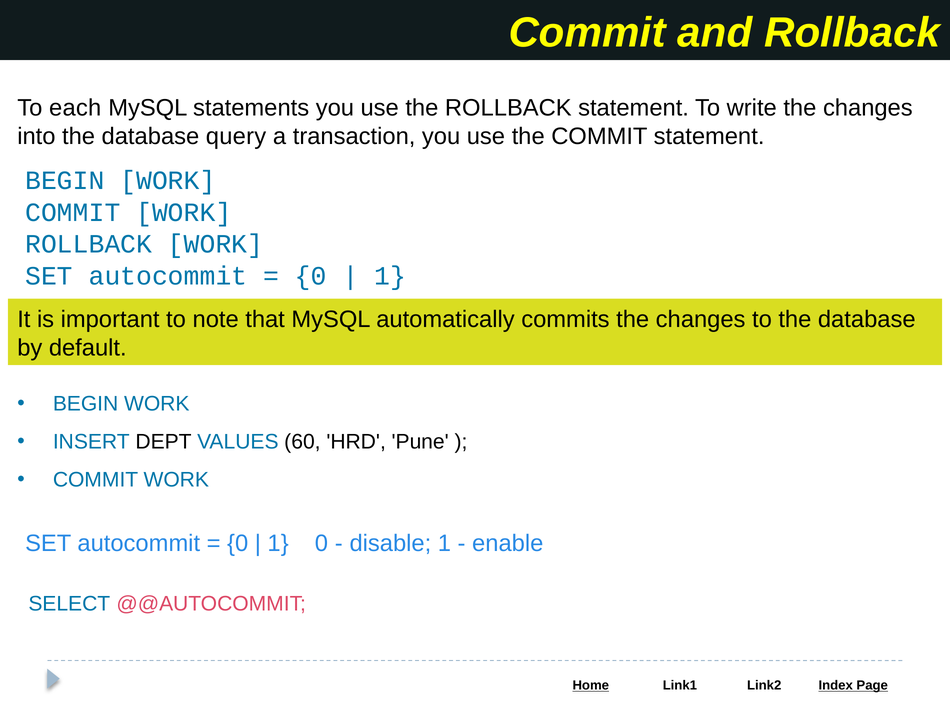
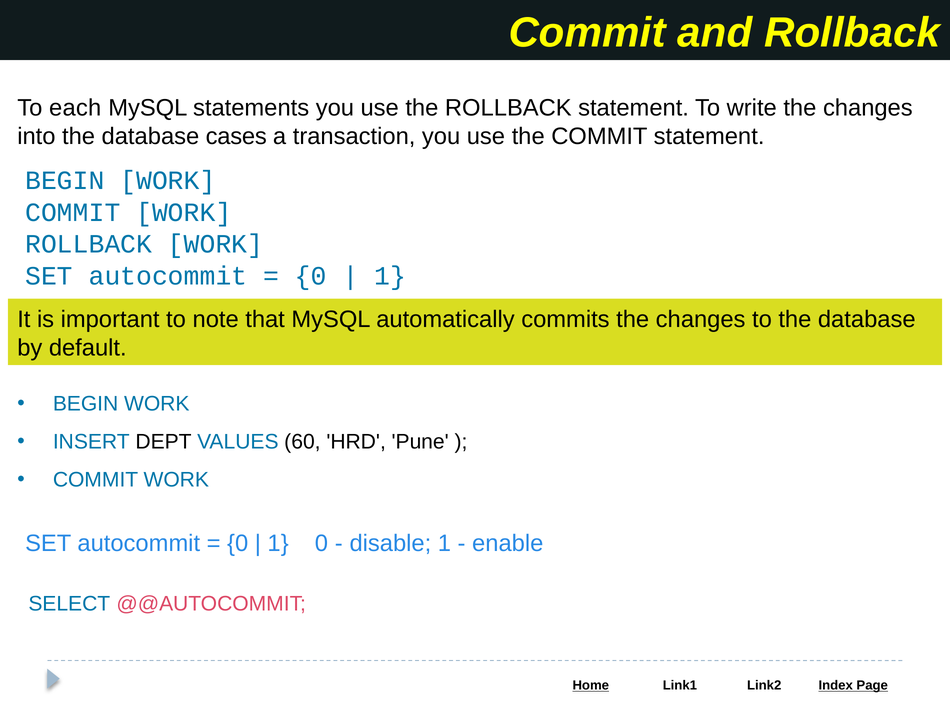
query: query -> cases
